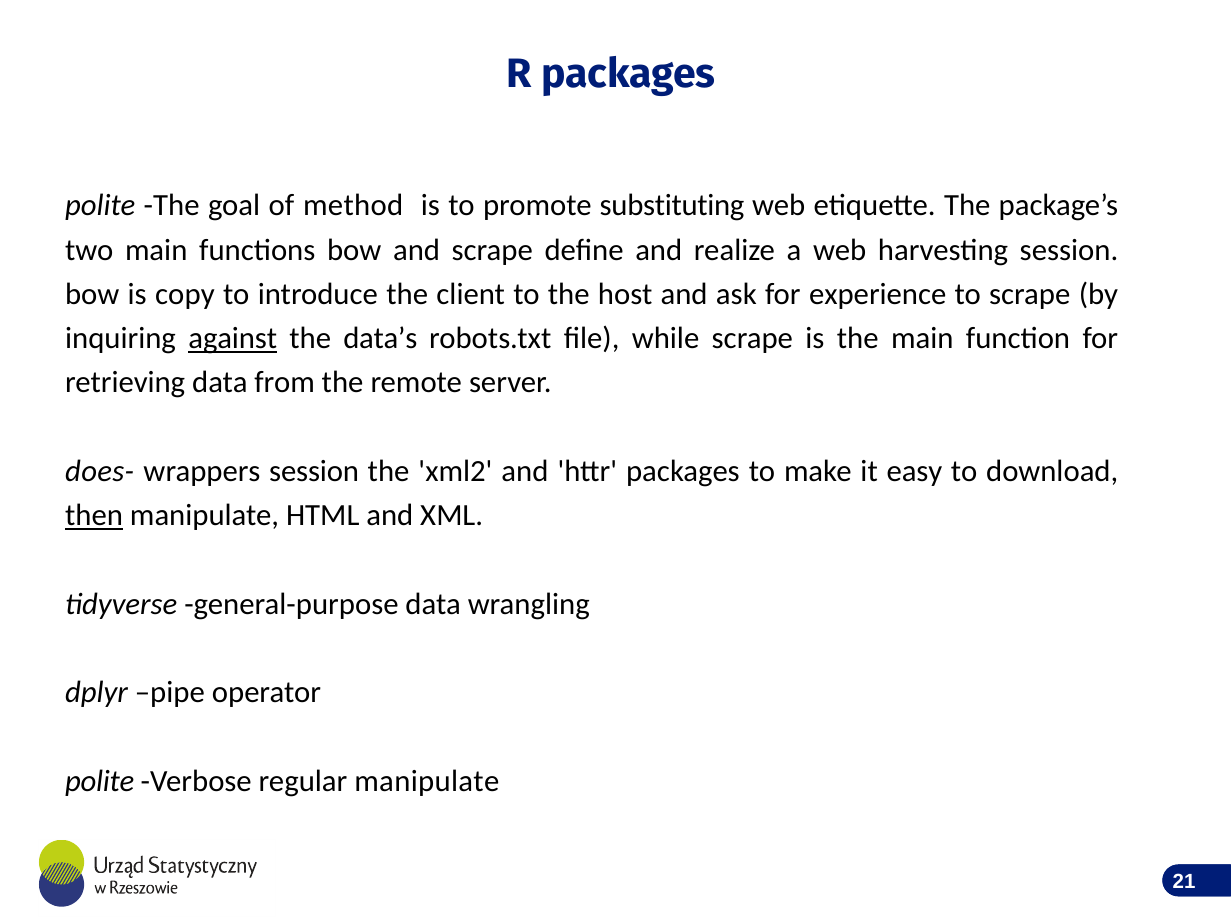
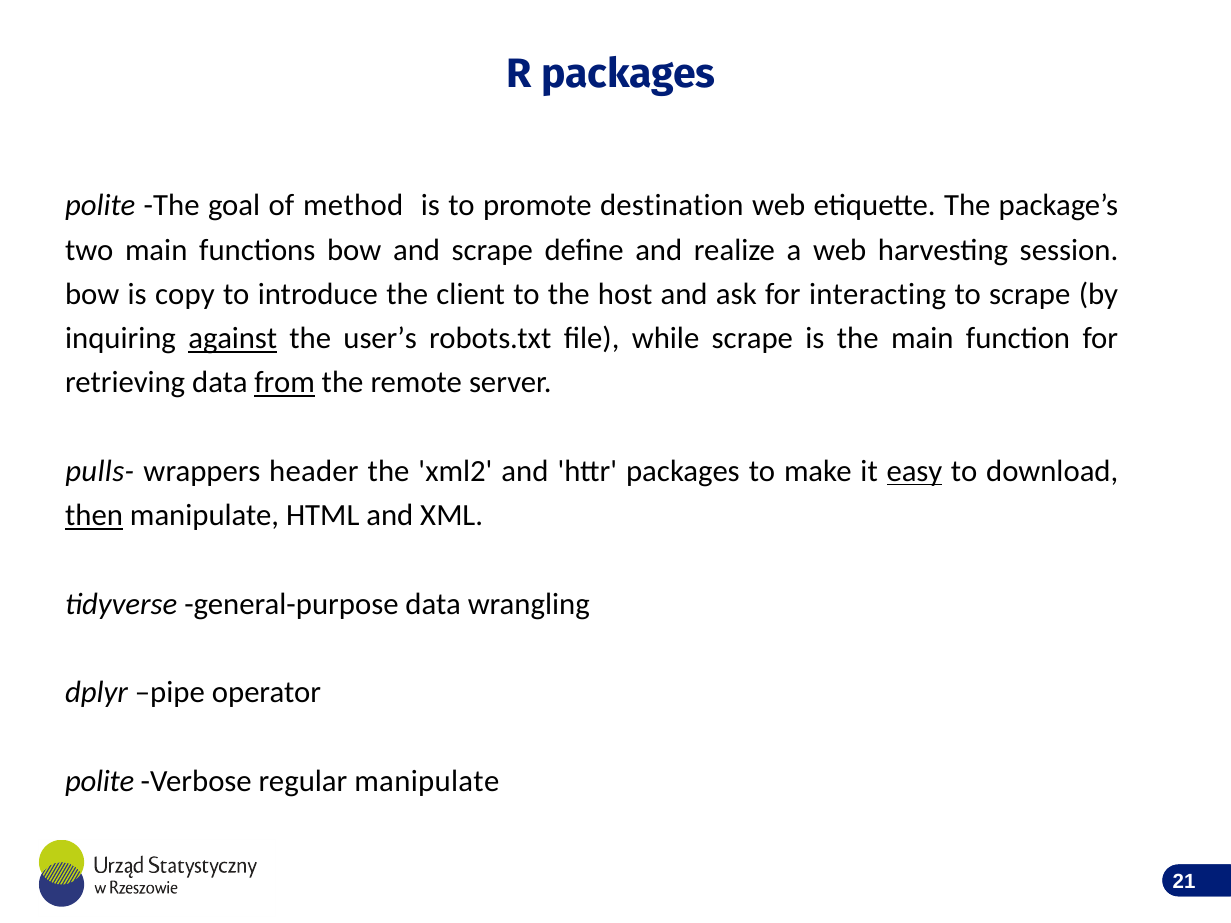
substituting: substituting -> destination
experience: experience -> interacting
data’s: data’s -> user’s
from underline: none -> present
does-: does- -> pulls-
wrappers session: session -> header
easy underline: none -> present
